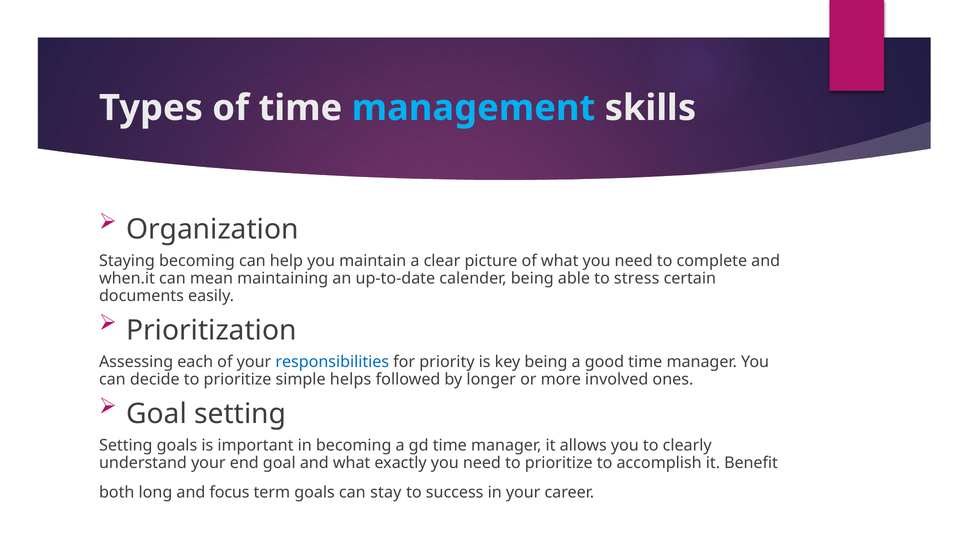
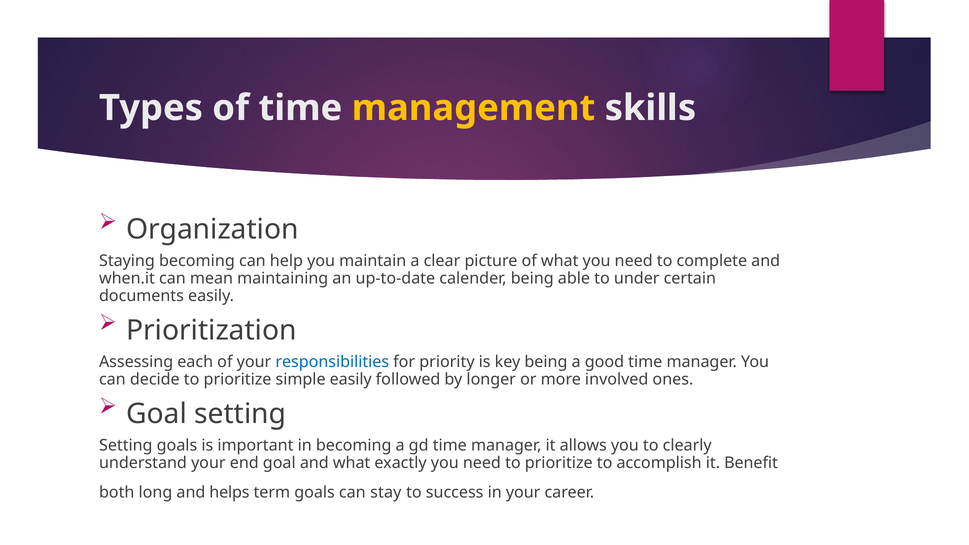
management colour: light blue -> yellow
stress: stress -> under
simple helps: helps -> easily
focus: focus -> helps
